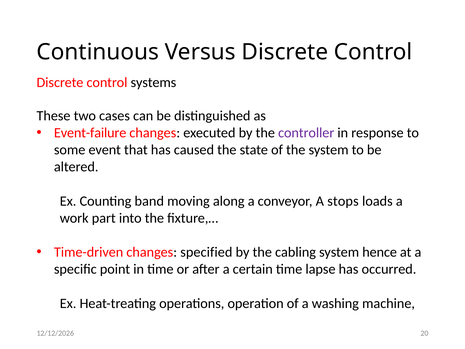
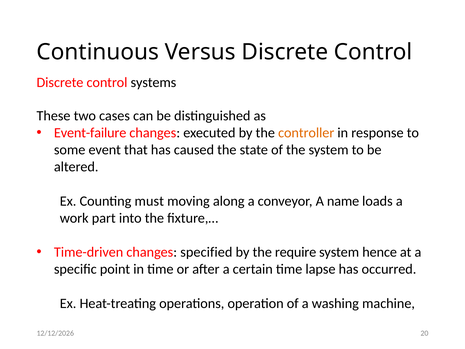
controller colour: purple -> orange
band: band -> must
stops: stops -> name
cabling: cabling -> require
